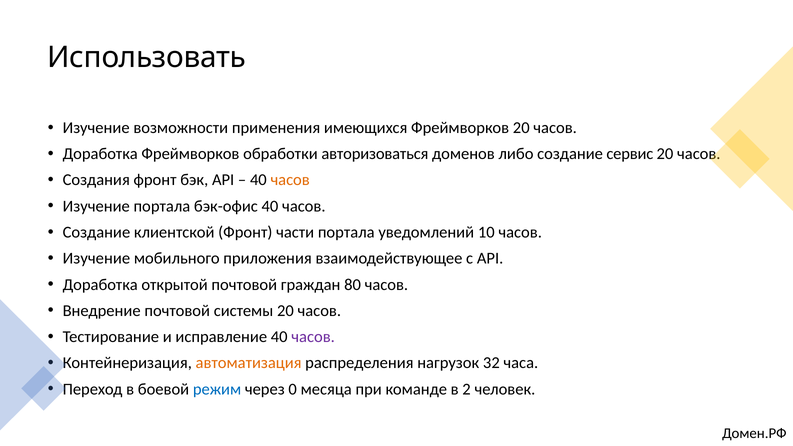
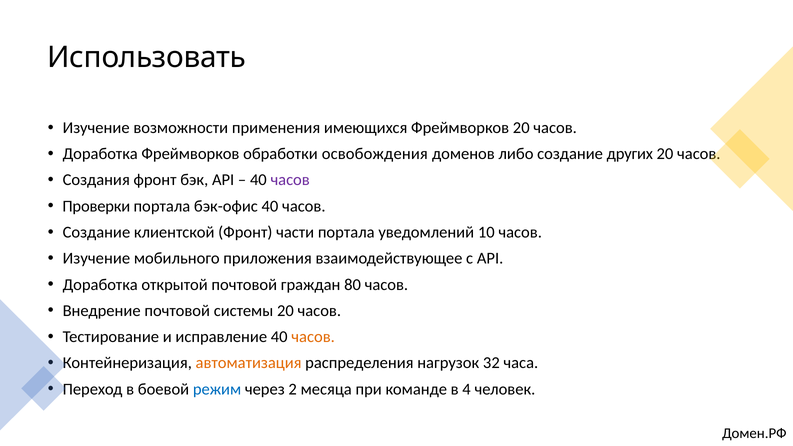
авторизоваться: авторизоваться -> освобождения
сервис: сервис -> других
часов at (290, 180) colour: orange -> purple
Изучение at (96, 206): Изучение -> Проверки
часов at (313, 337) colour: purple -> orange
0: 0 -> 2
2: 2 -> 4
